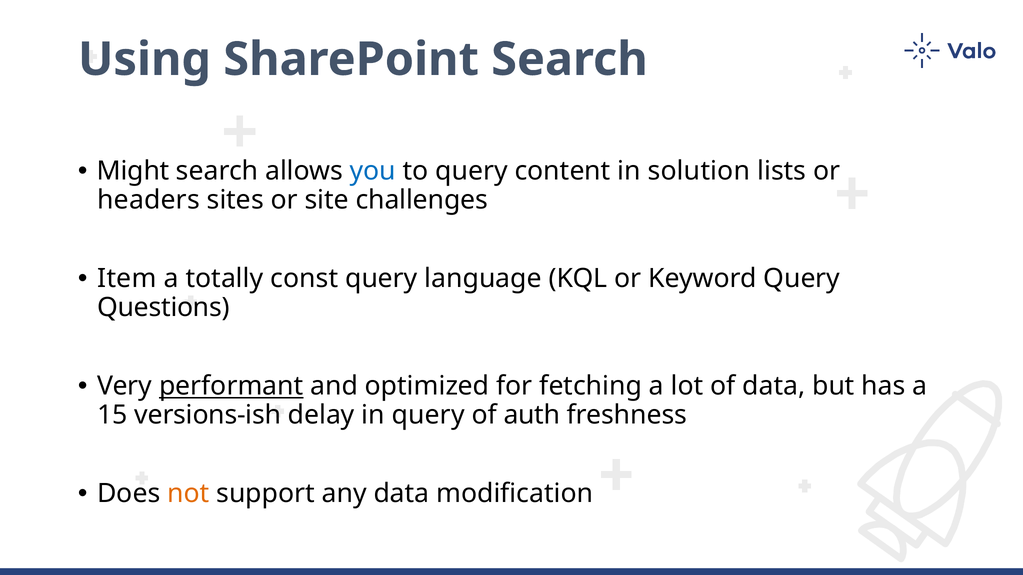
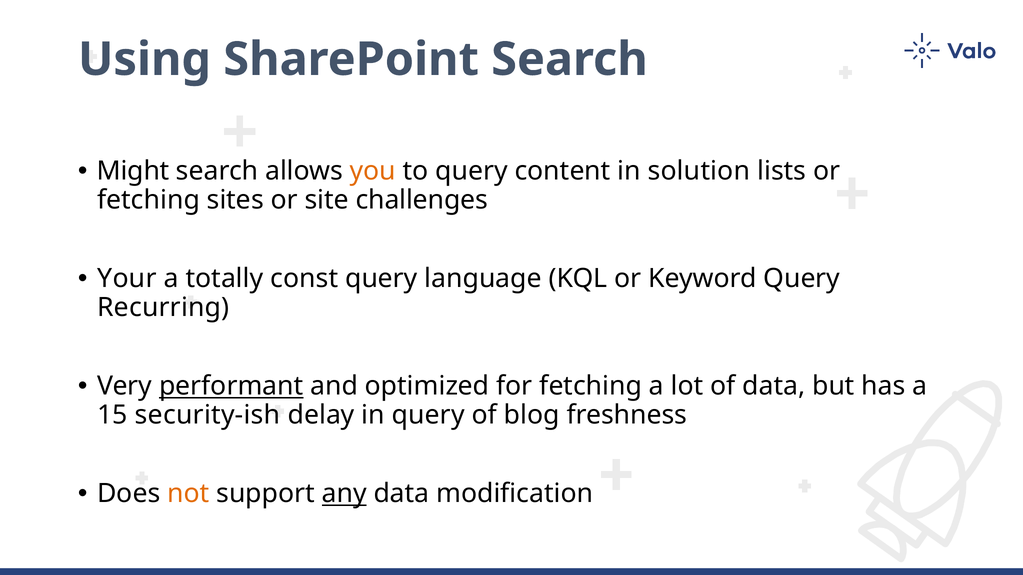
you colour: blue -> orange
headers at (148, 200): headers -> fetching
Item: Item -> Your
Questions: Questions -> Recurring
versions-ish: versions-ish -> security-ish
auth: auth -> blog
any underline: none -> present
